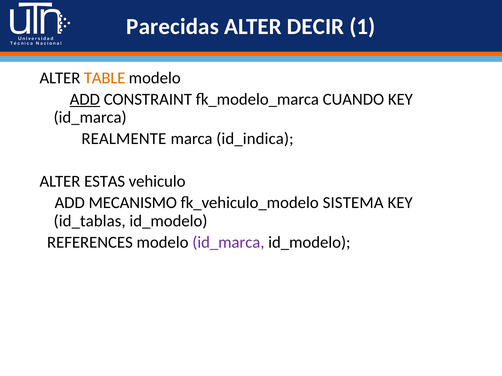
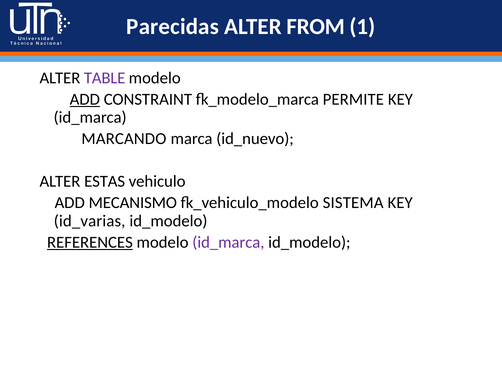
DECIR: DECIR -> FROM
TABLE colour: orange -> purple
CUANDO: CUANDO -> PERMITE
REALMENTE: REALMENTE -> MARCANDO
id_indica: id_indica -> id_nuevo
id_tablas: id_tablas -> id_varias
REFERENCES underline: none -> present
